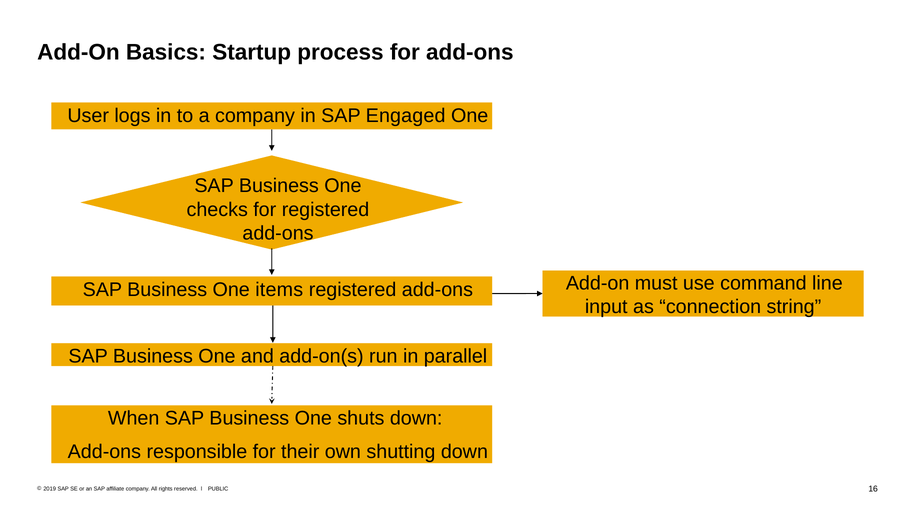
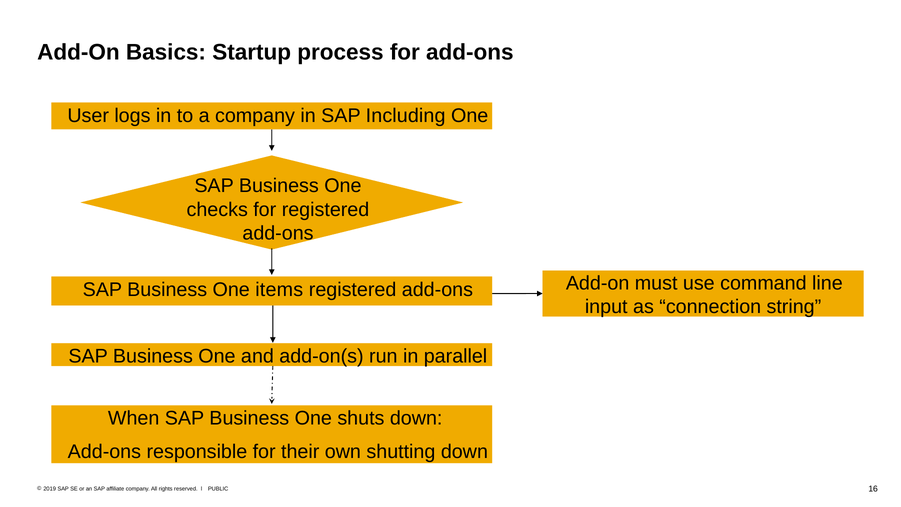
Engaged: Engaged -> Including
